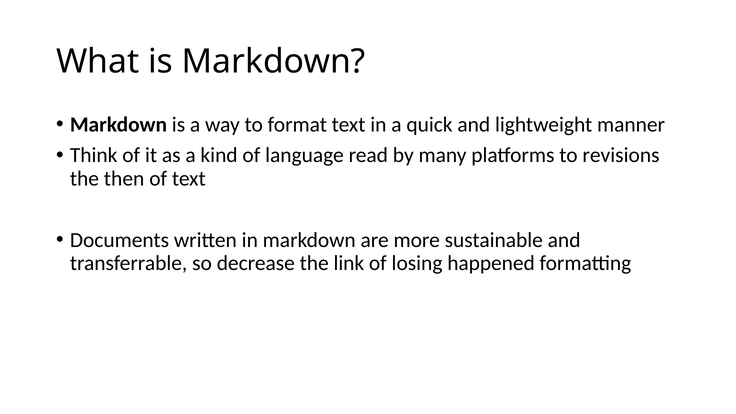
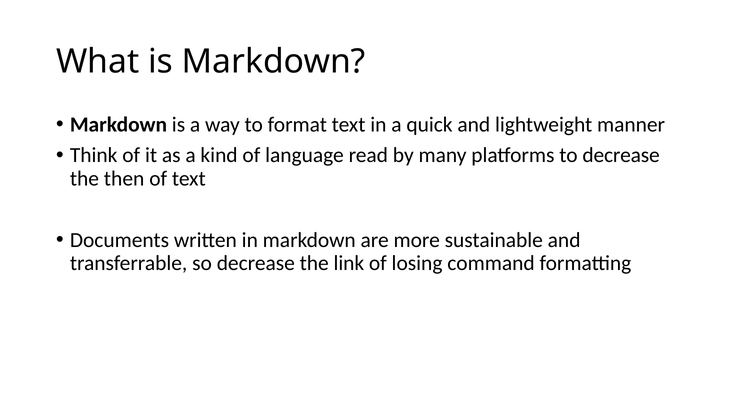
to revisions: revisions -> decrease
happened: happened -> command
